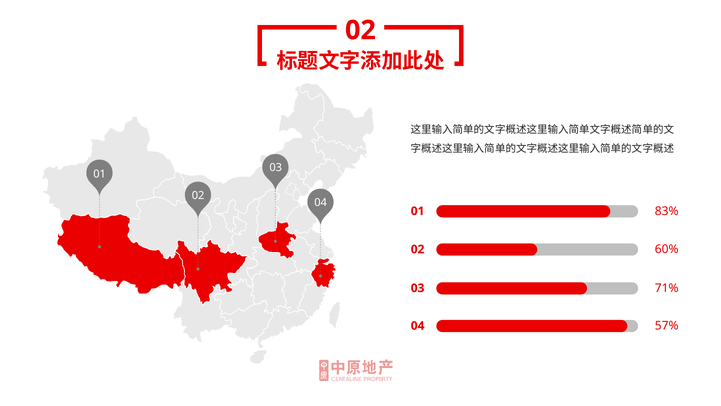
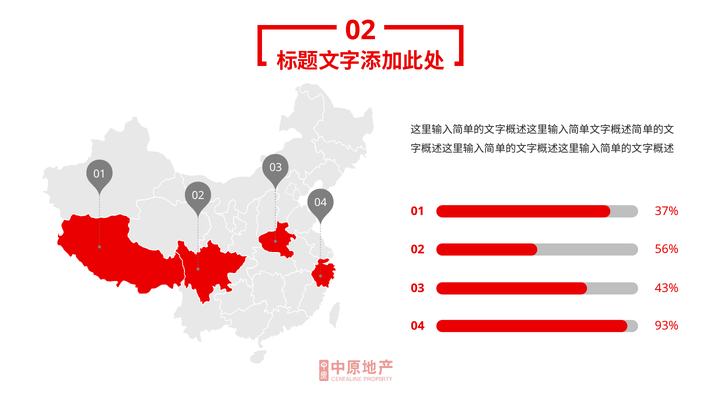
83%: 83% -> 37%
60%: 60% -> 56%
71%: 71% -> 43%
57%: 57% -> 93%
